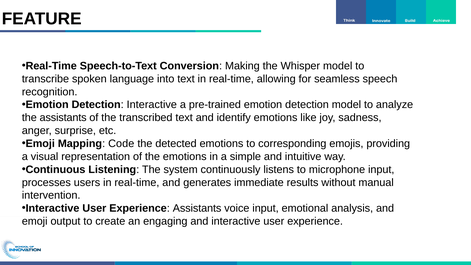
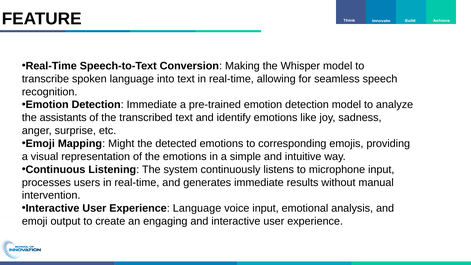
Detection Interactive: Interactive -> Immediate
Code: Code -> Might
Experience Assistants: Assistants -> Language
